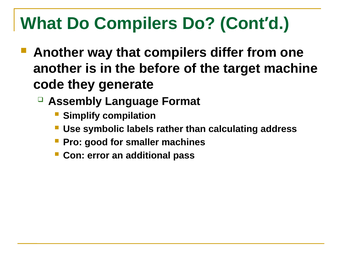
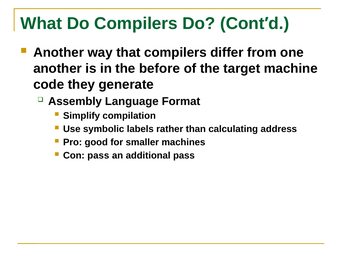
Con error: error -> pass
